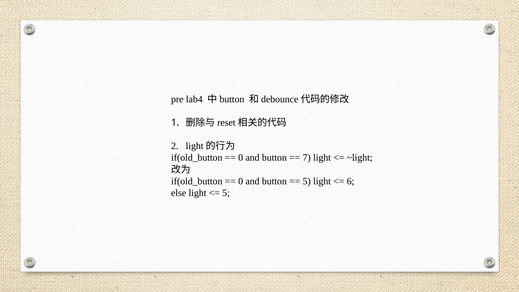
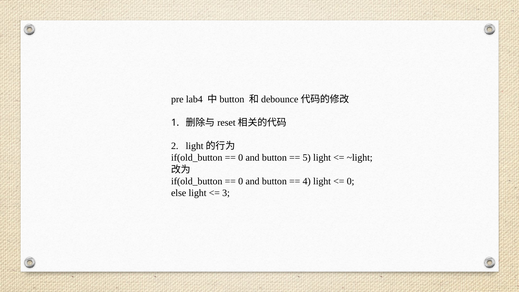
7: 7 -> 5
5 at (307, 181): 5 -> 4
6 at (351, 181): 6 -> 0
5 at (226, 193): 5 -> 3
